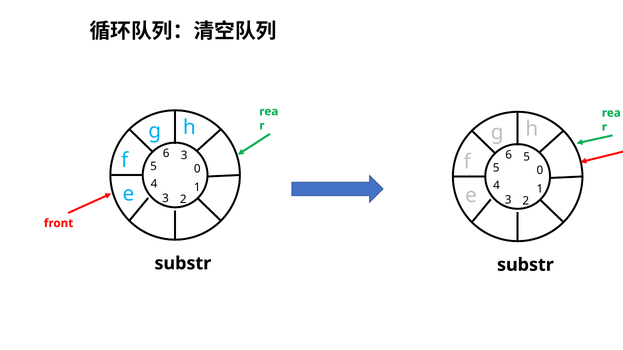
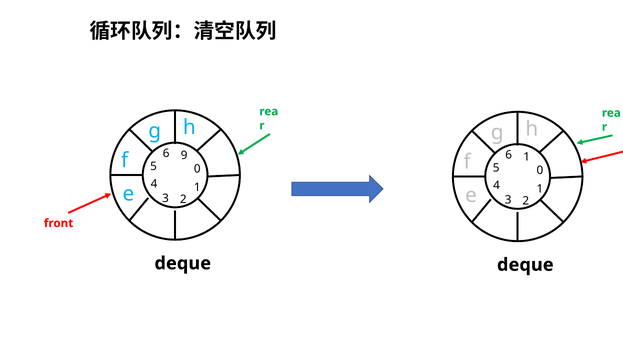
6 3: 3 -> 9
6 5: 5 -> 1
substr at (183, 264): substr -> deque
substr at (525, 265): substr -> deque
